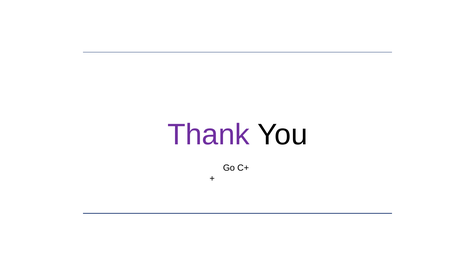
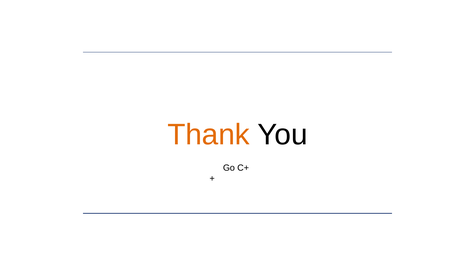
Thank colour: purple -> orange
